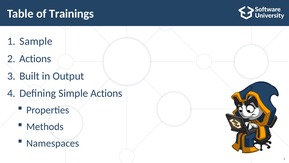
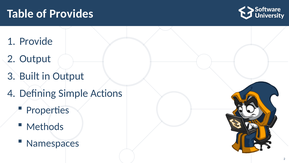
Trainings: Trainings -> Provides
Sample: Sample -> Provide
2 Actions: Actions -> Output
